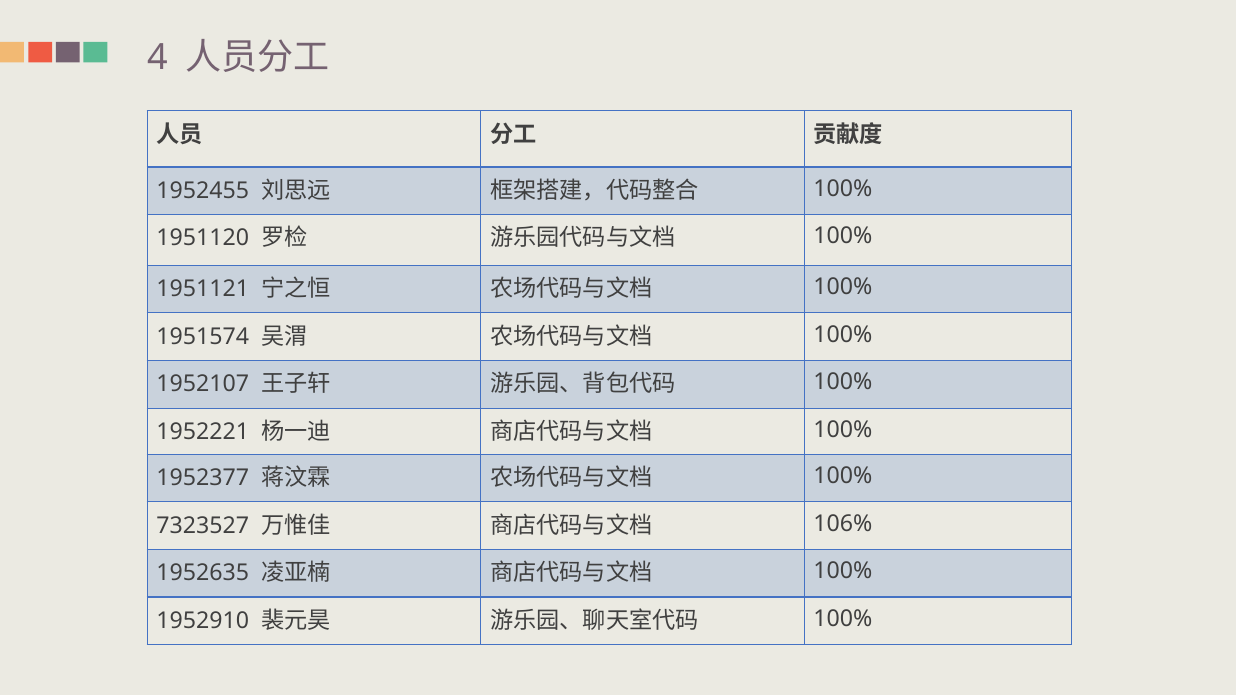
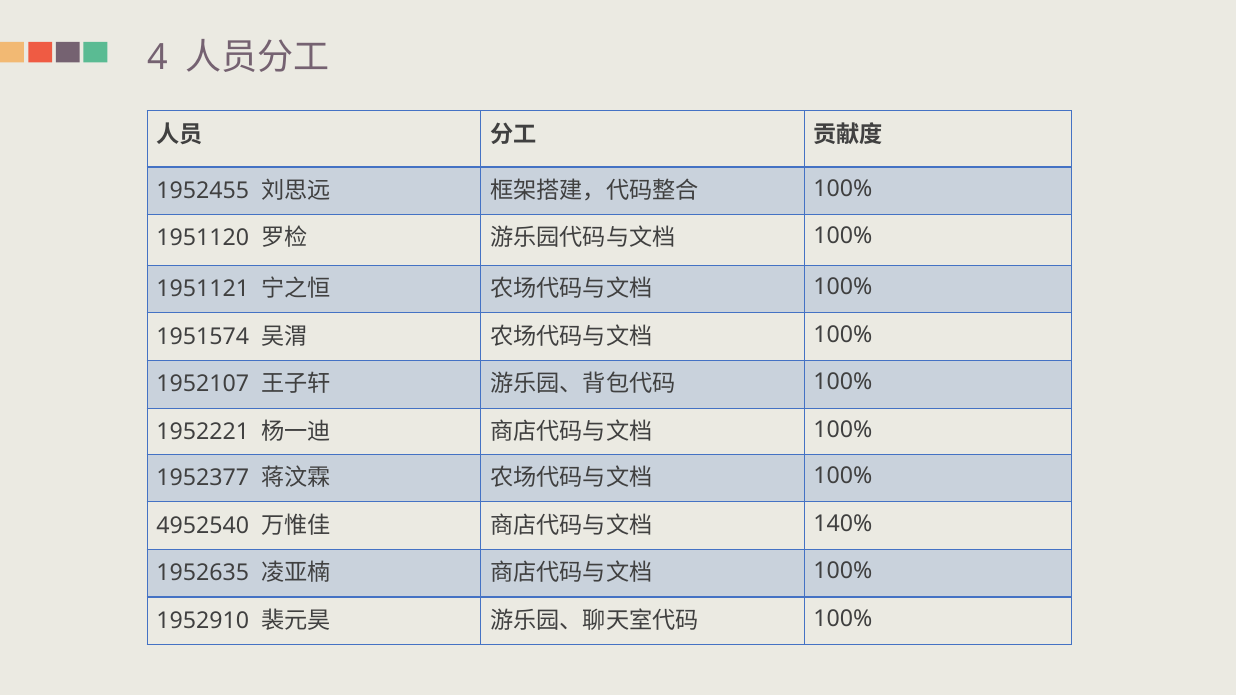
7323527: 7323527 -> 4952540
106%: 106% -> 140%
